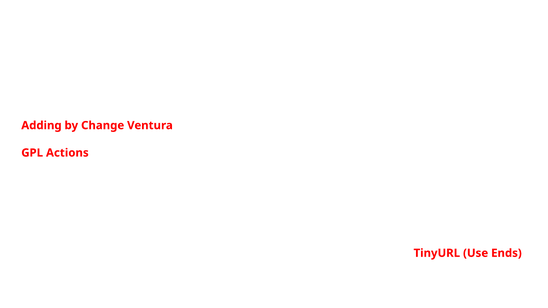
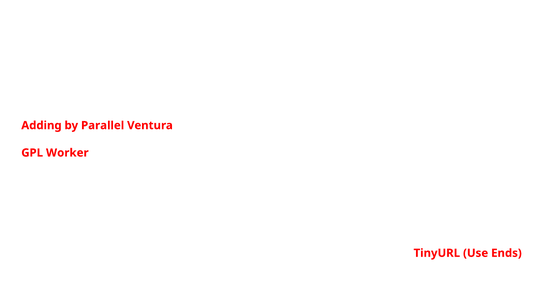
Change: Change -> Parallel
Actions: Actions -> Worker
